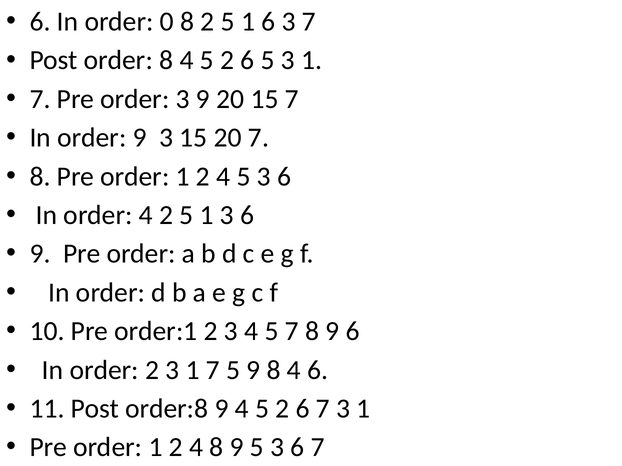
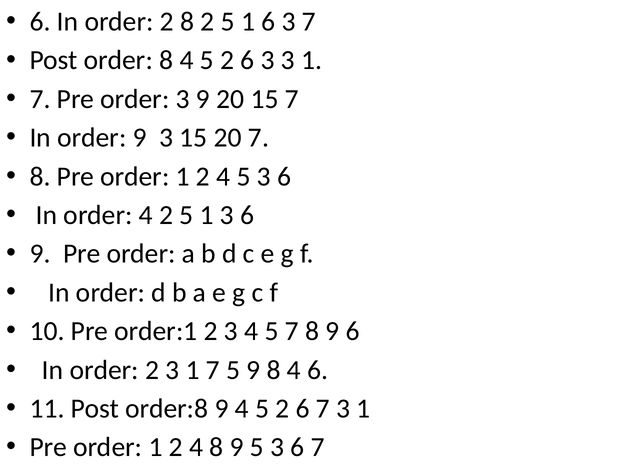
6 In order 0: 0 -> 2
2 6 5: 5 -> 3
